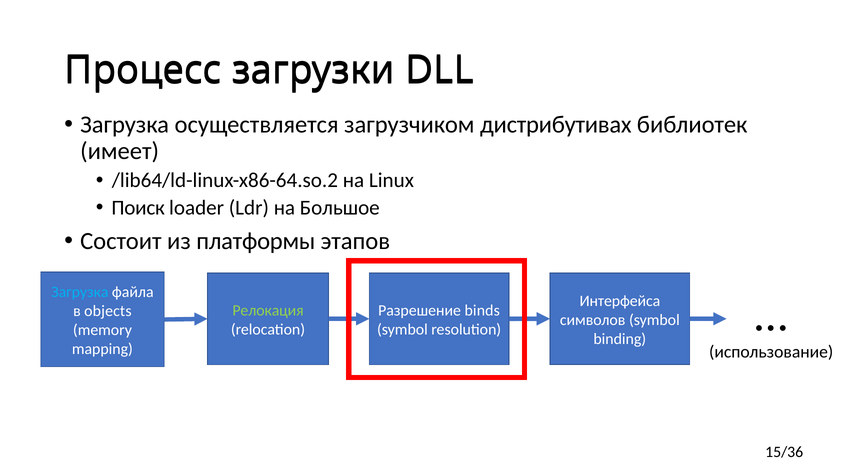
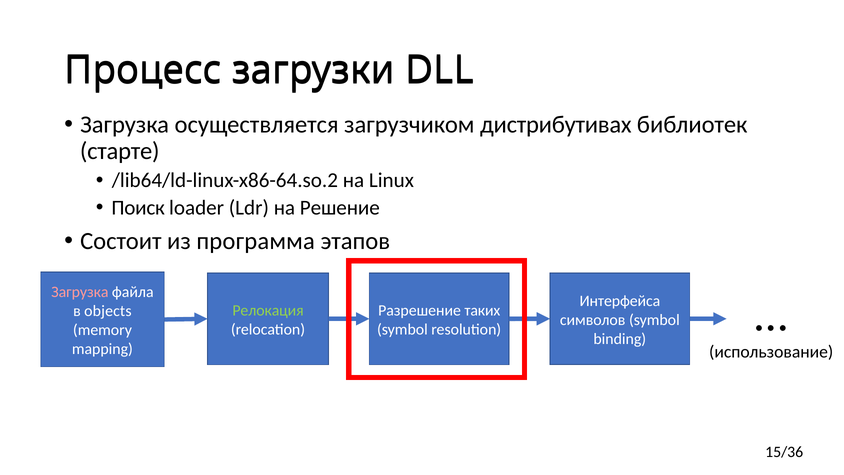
имеет: имеет -> старте
Большое: Большое -> Решение
платформы: платформы -> программа
Загрузка at (80, 292) colour: light blue -> pink
binds: binds -> таких
